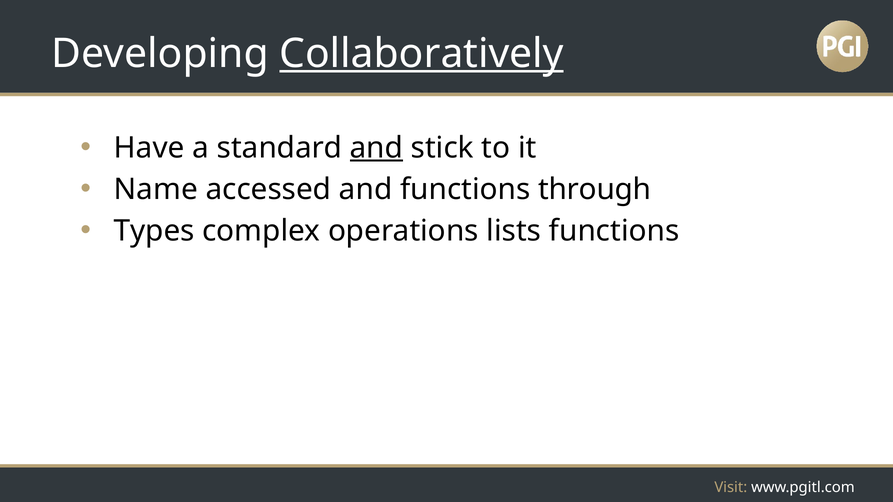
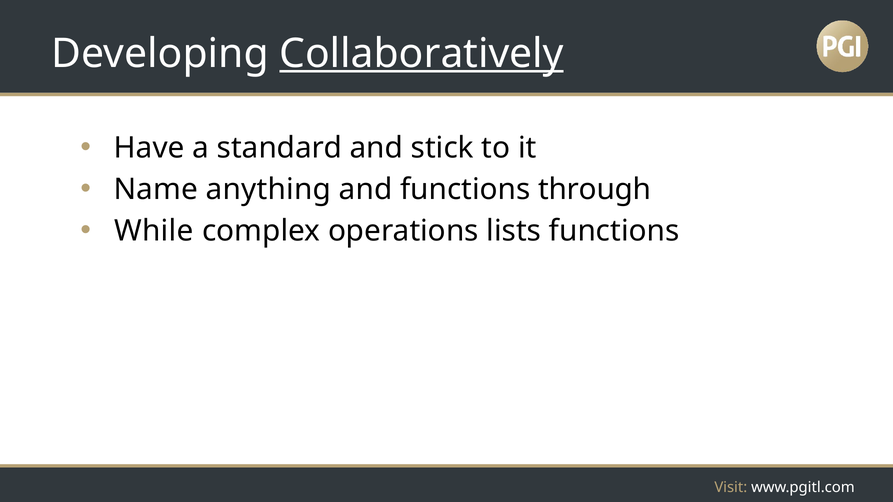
and at (376, 148) underline: present -> none
accessed: accessed -> anything
Types: Types -> While
